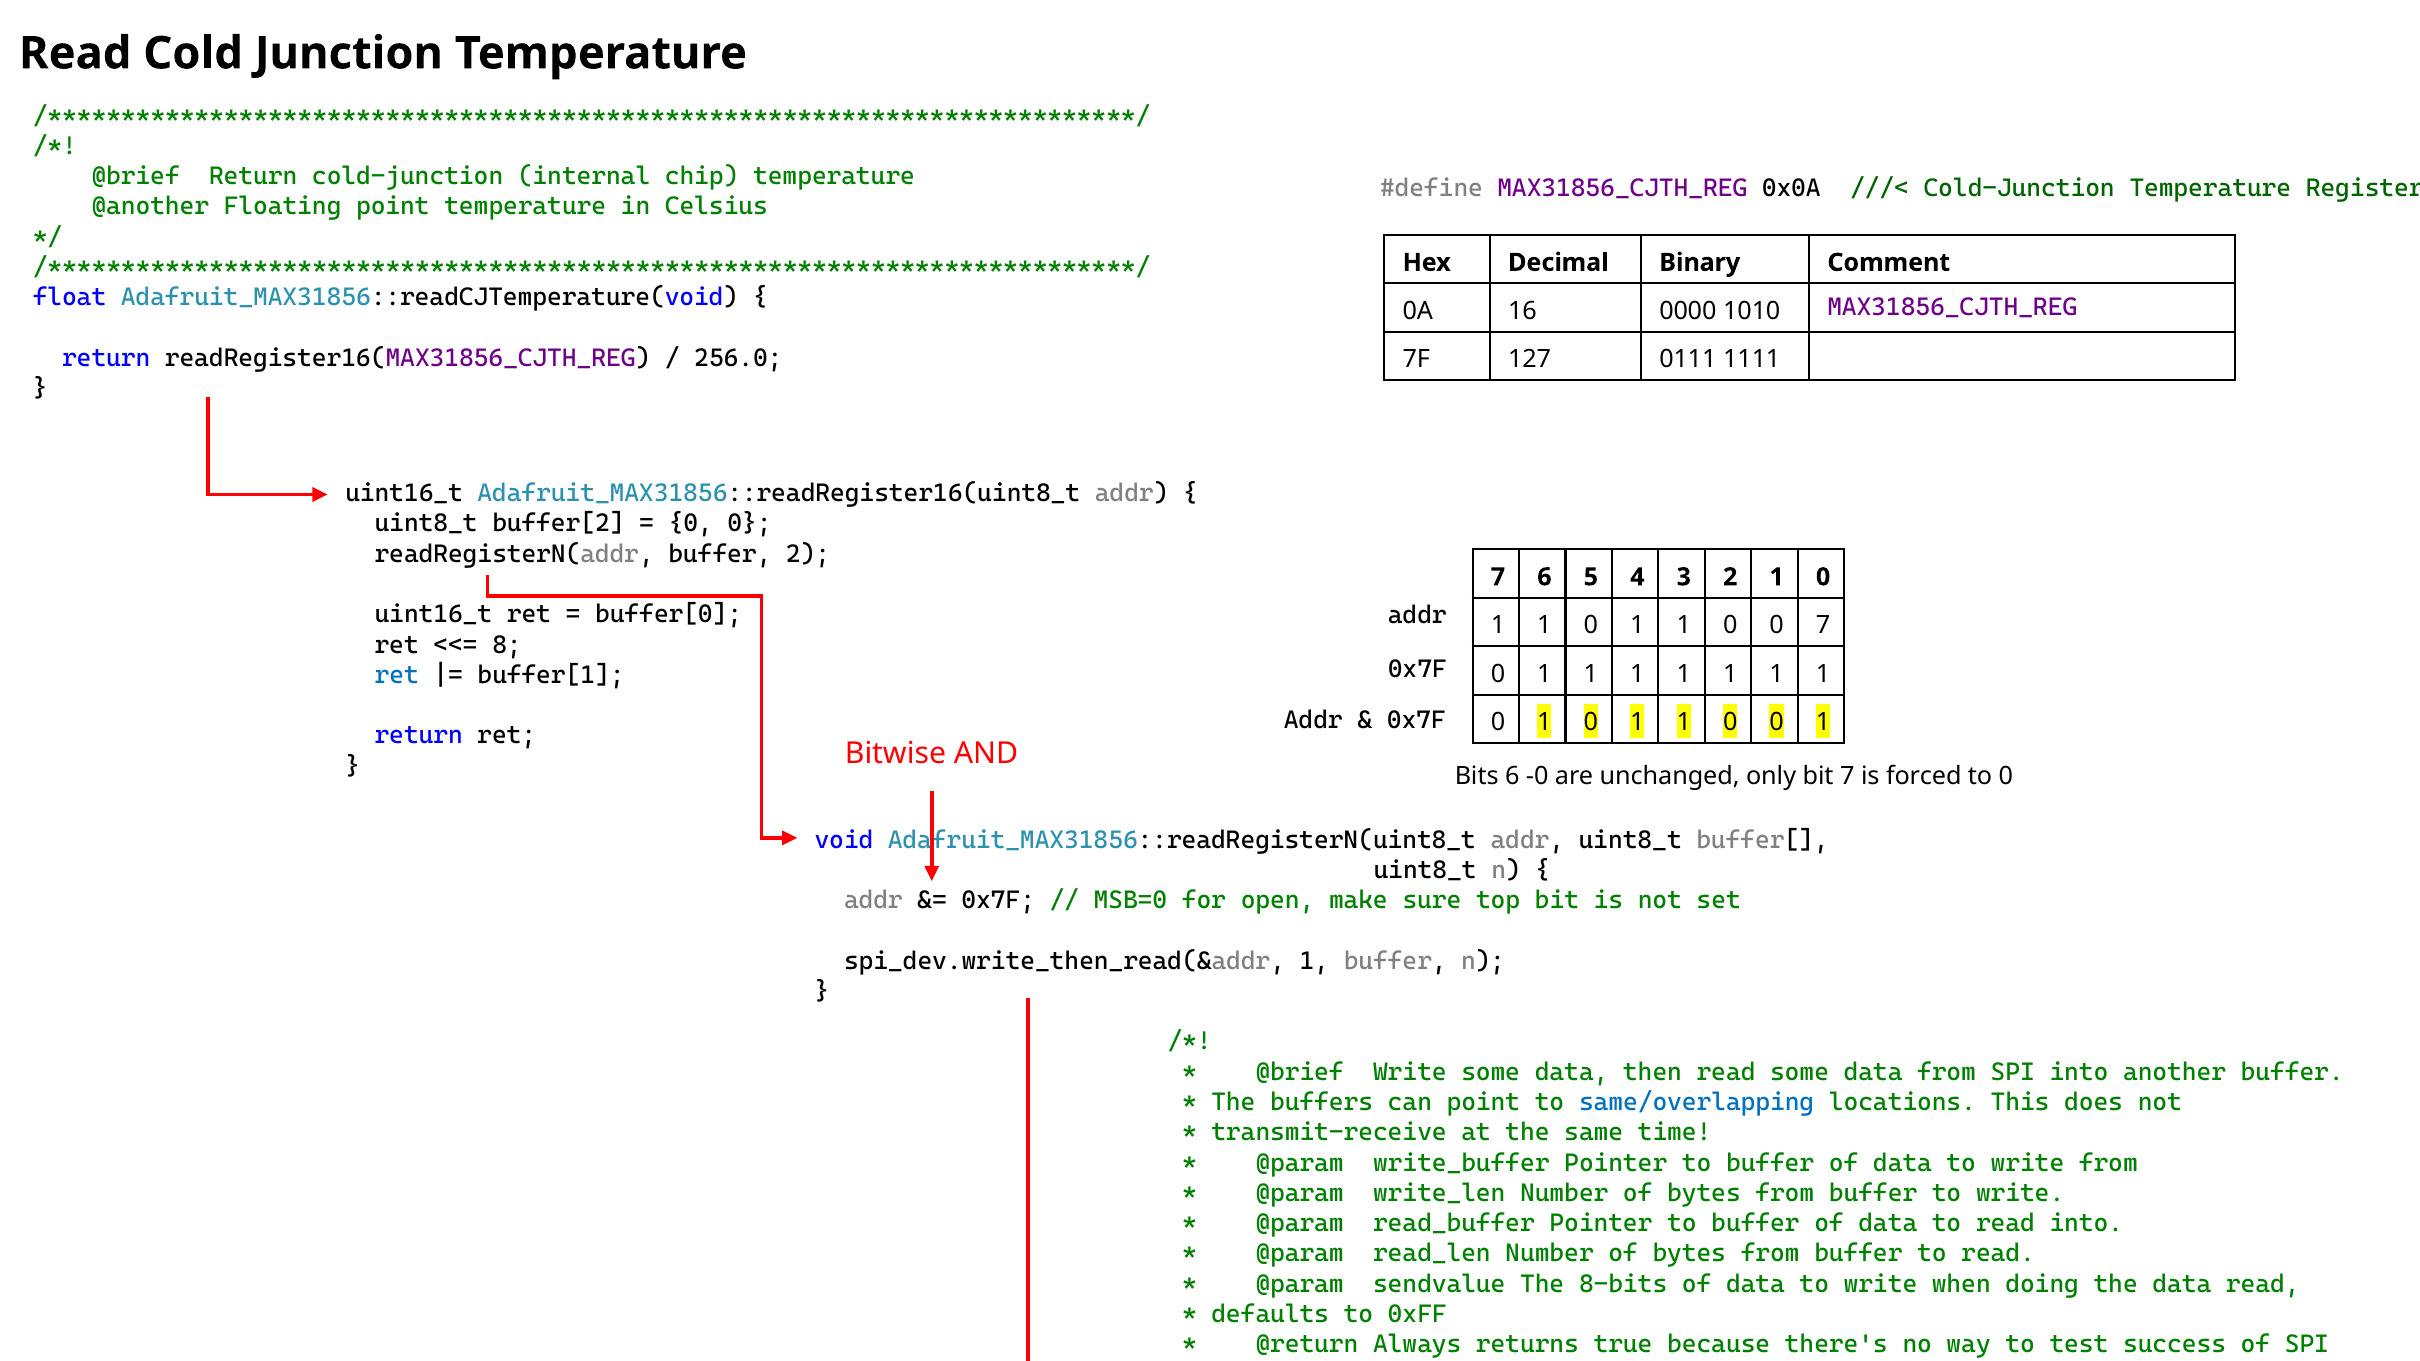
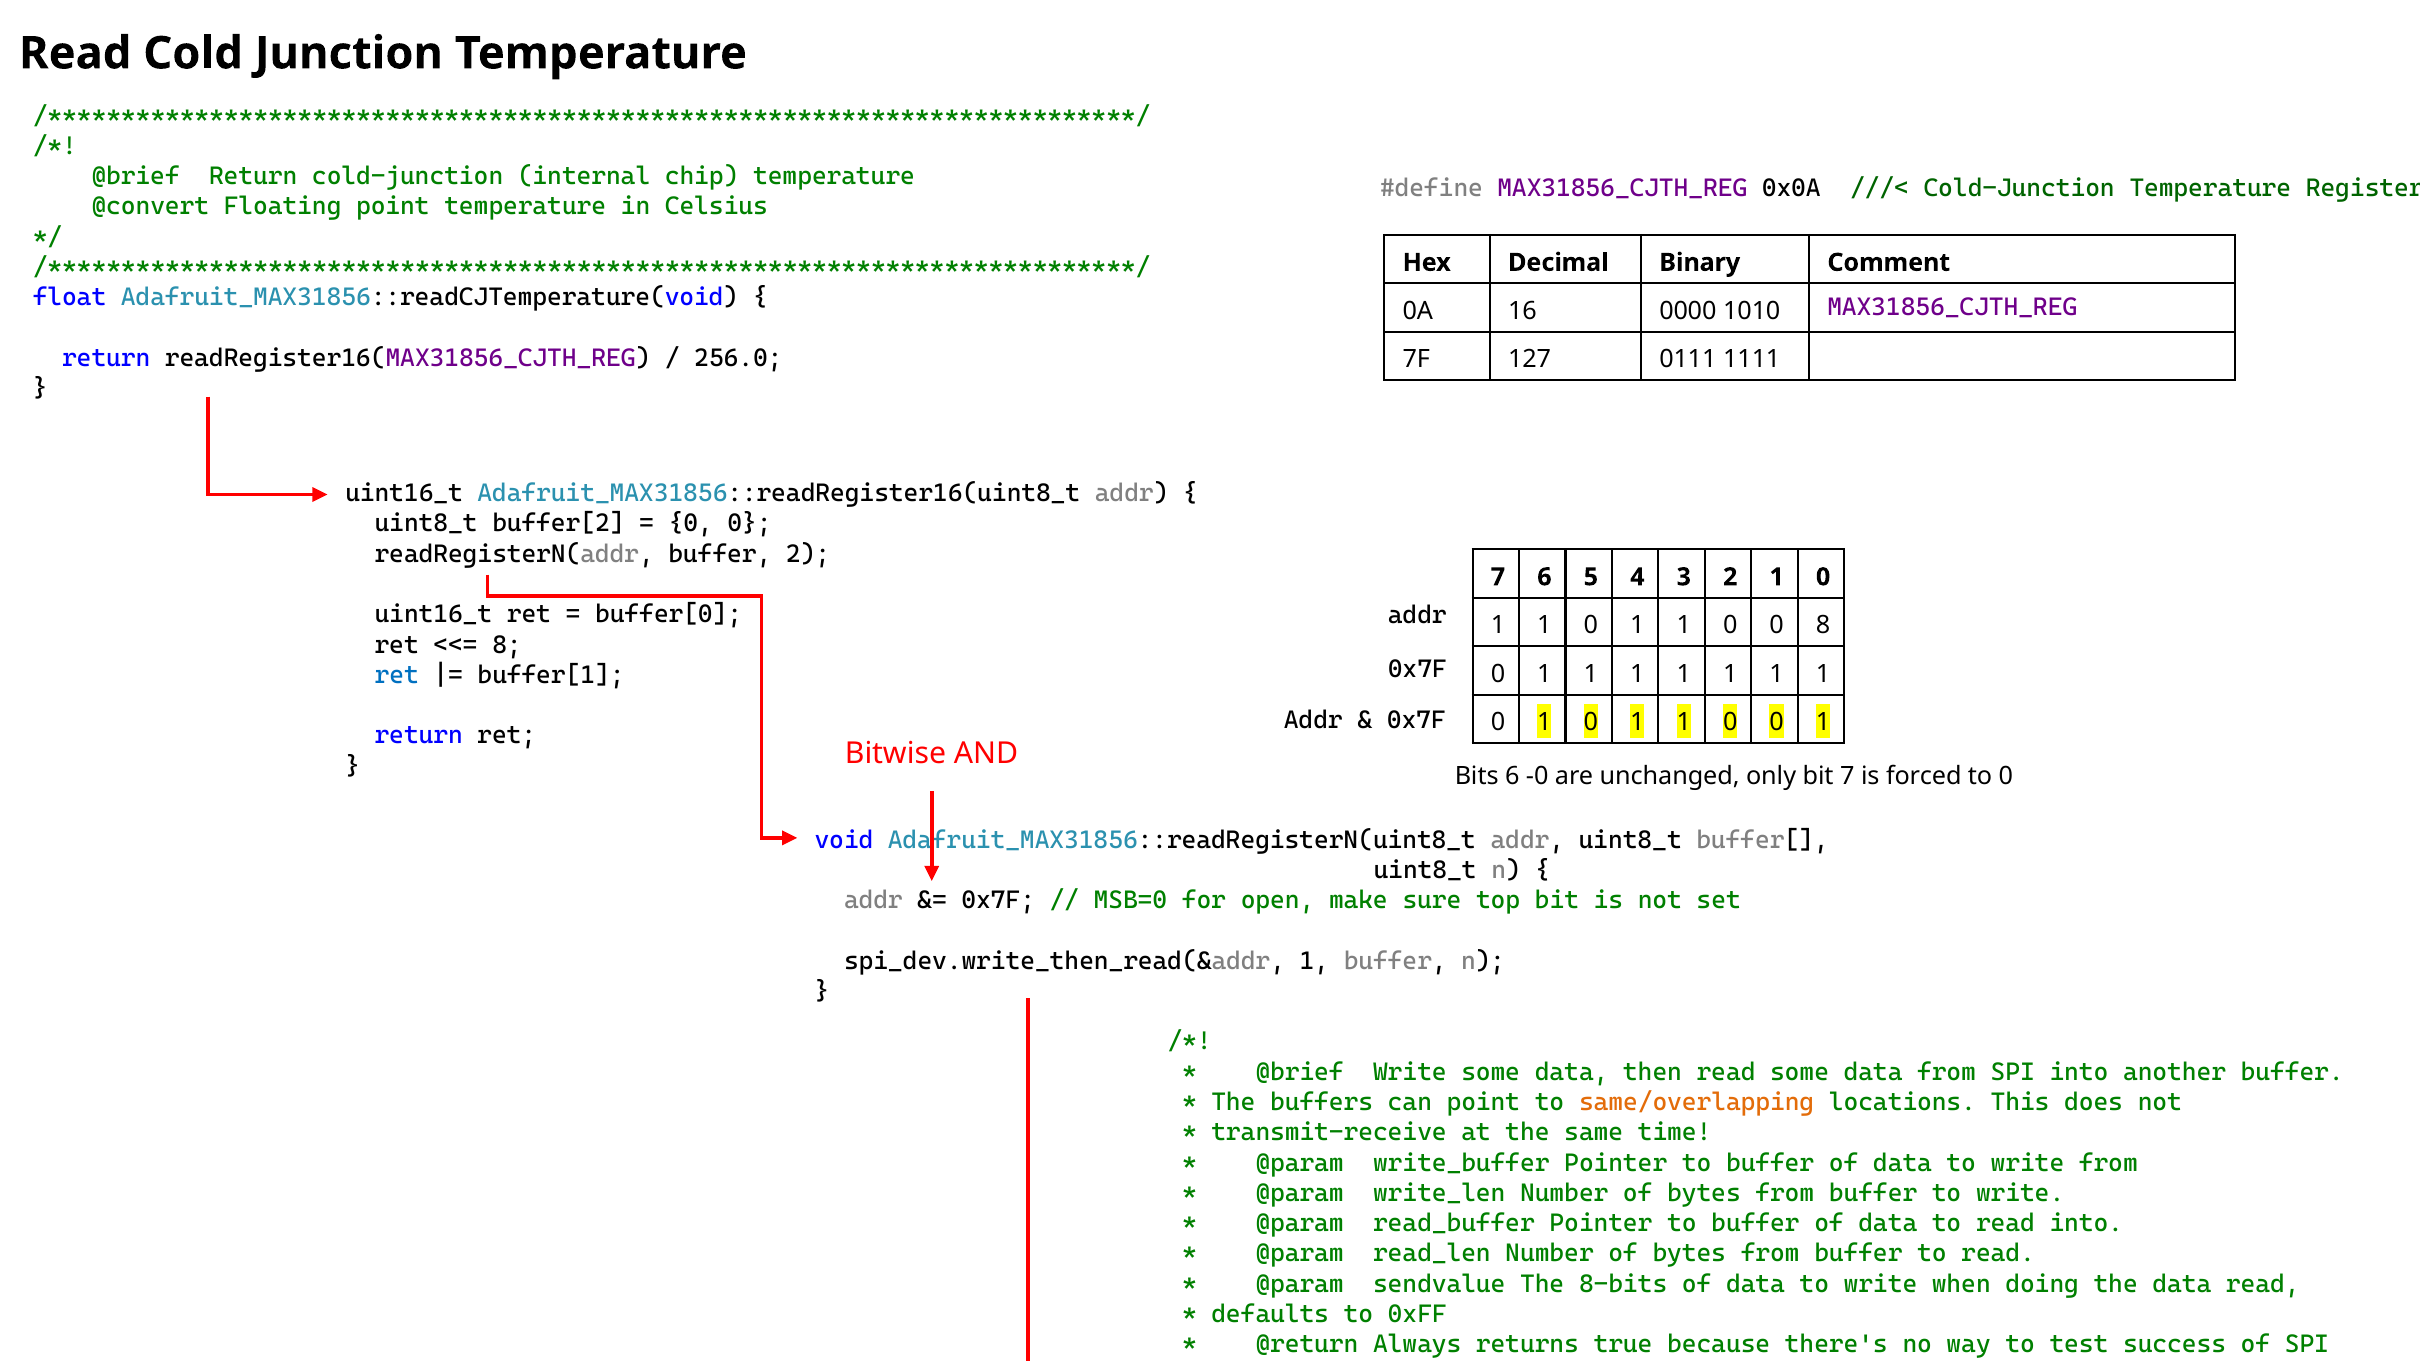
@another: @another -> @convert
0 7: 7 -> 8
same/overlapping colour: blue -> orange
